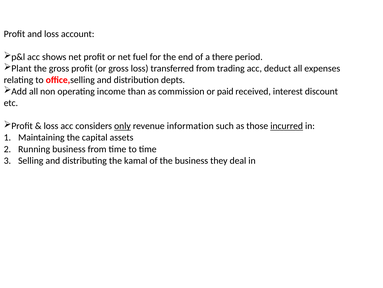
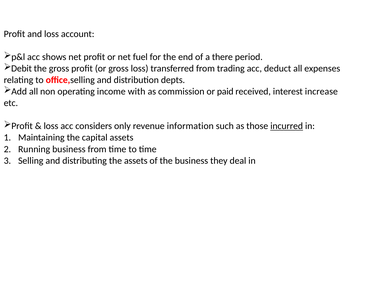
Plant: Plant -> Debit
than: than -> with
discount: discount -> increase
only underline: present -> none
the kamal: kamal -> assets
